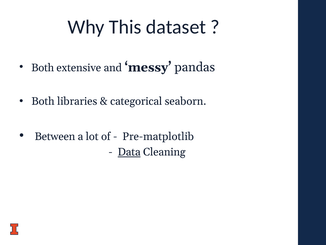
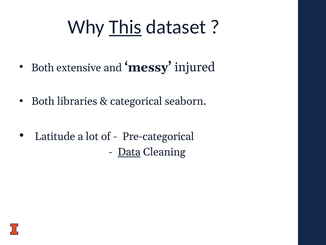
This underline: none -> present
pandas: pandas -> injured
Between: Between -> Latitude
Pre-matplotlib: Pre-matplotlib -> Pre-categorical
